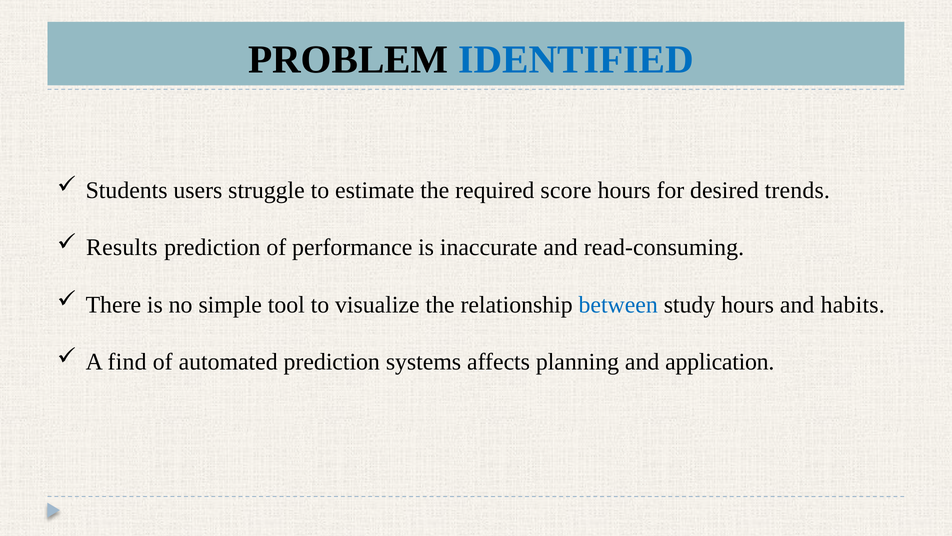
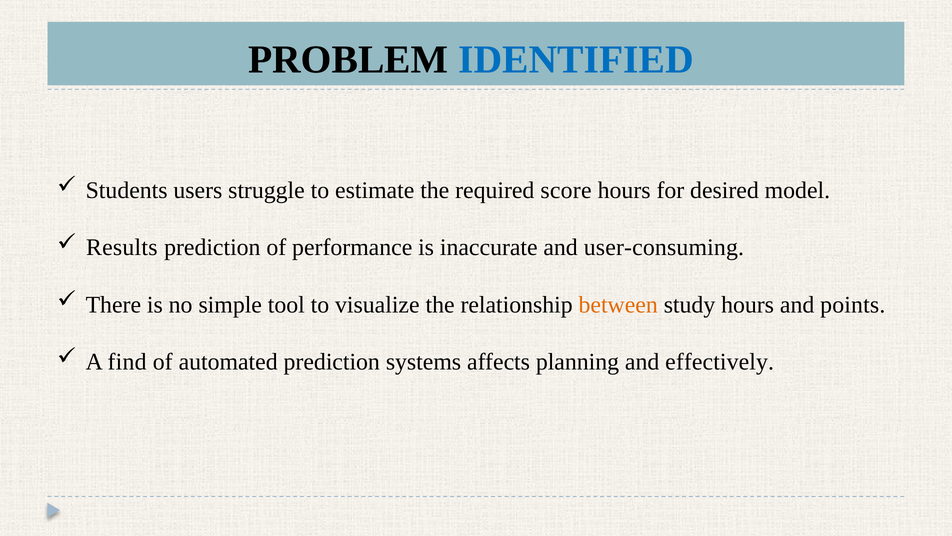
trends: trends -> model
read-consuming: read-consuming -> user-consuming
between colour: blue -> orange
habits: habits -> points
application: application -> effectively
